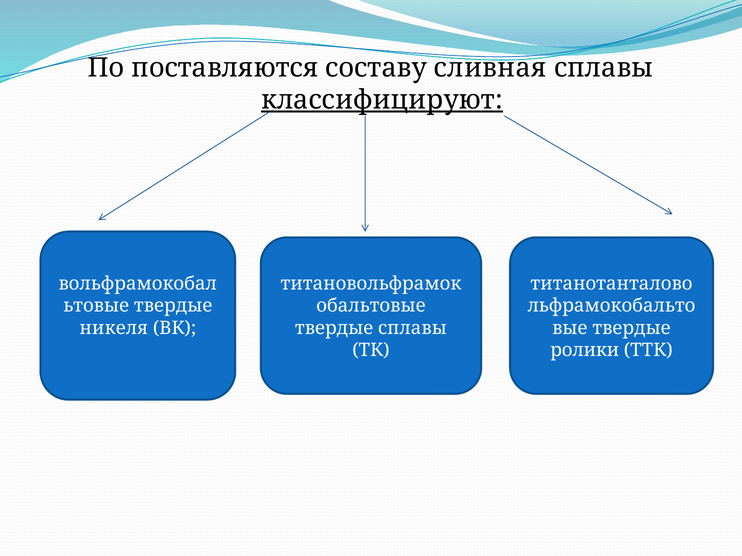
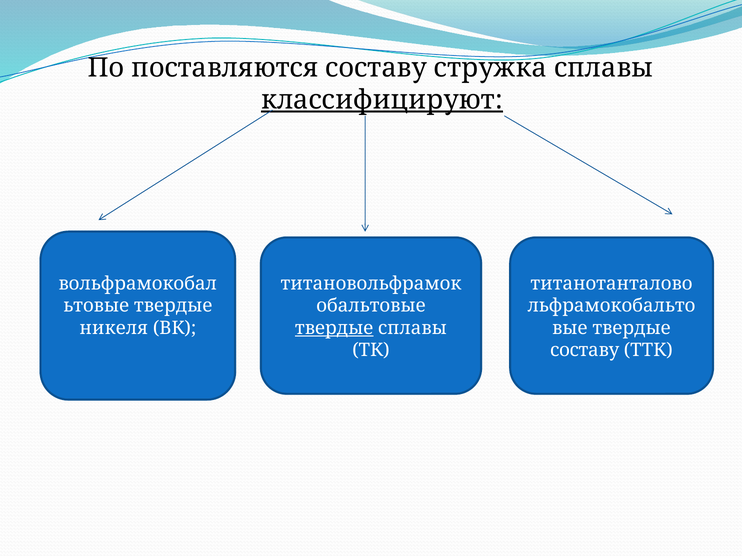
сливная: сливная -> стружка
твердые at (334, 328) underline: none -> present
ролики at (585, 351): ролики -> составу
